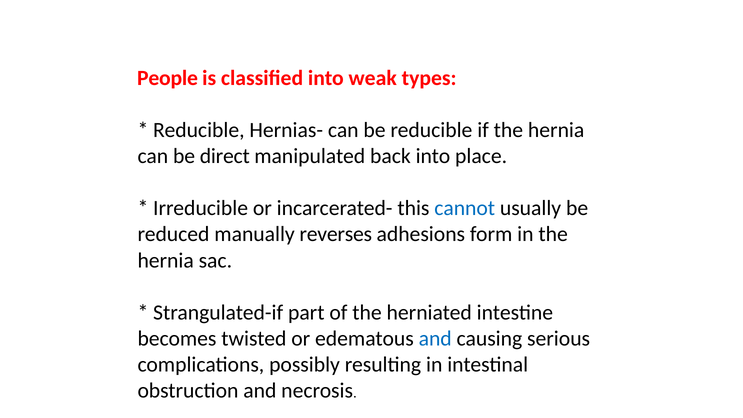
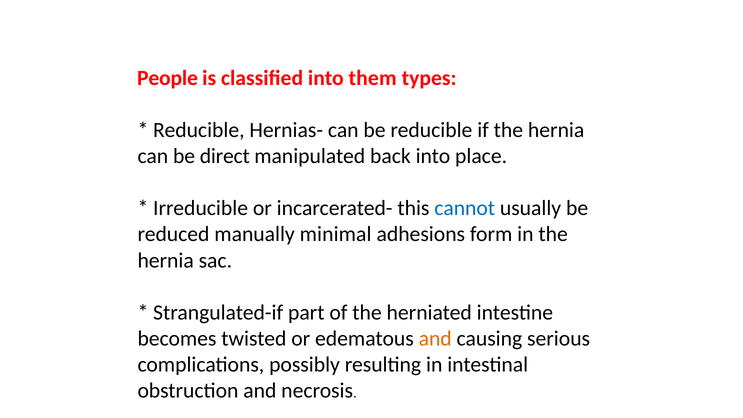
weak: weak -> them
reverses: reverses -> minimal
and at (435, 338) colour: blue -> orange
